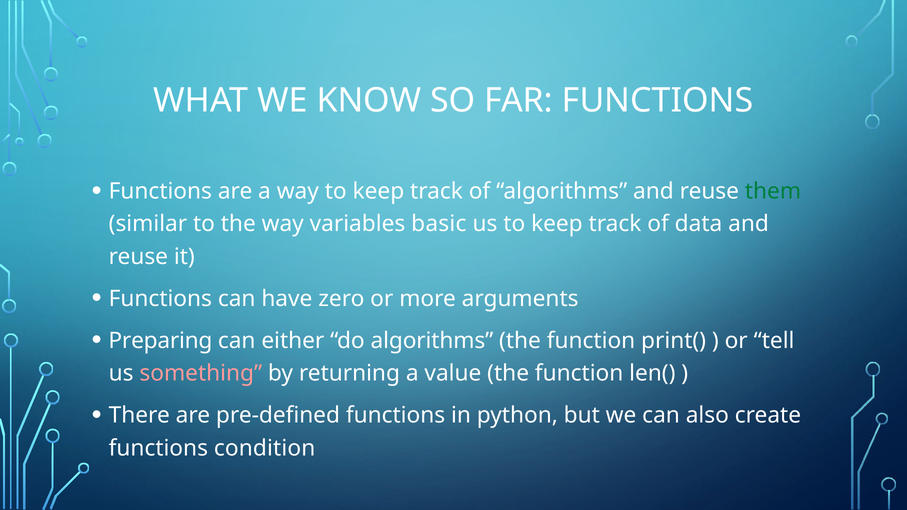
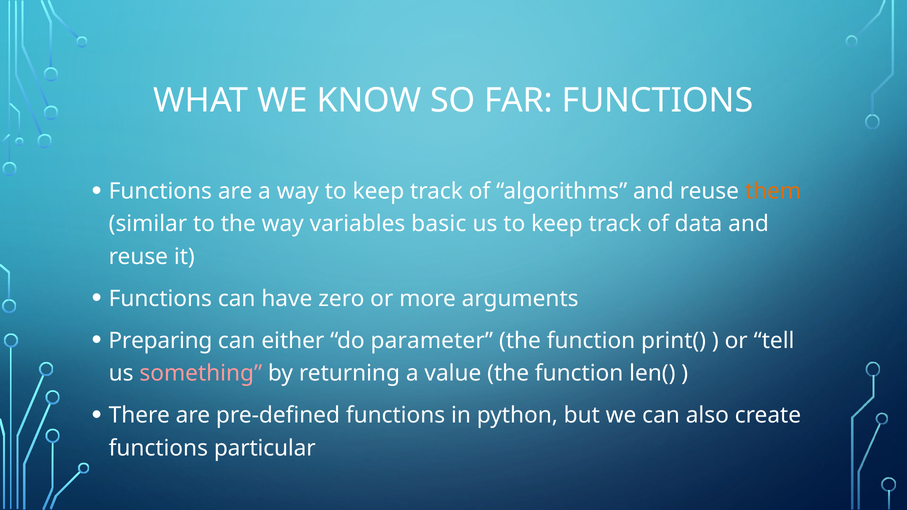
them colour: green -> orange
do algorithms: algorithms -> parameter
condition: condition -> particular
